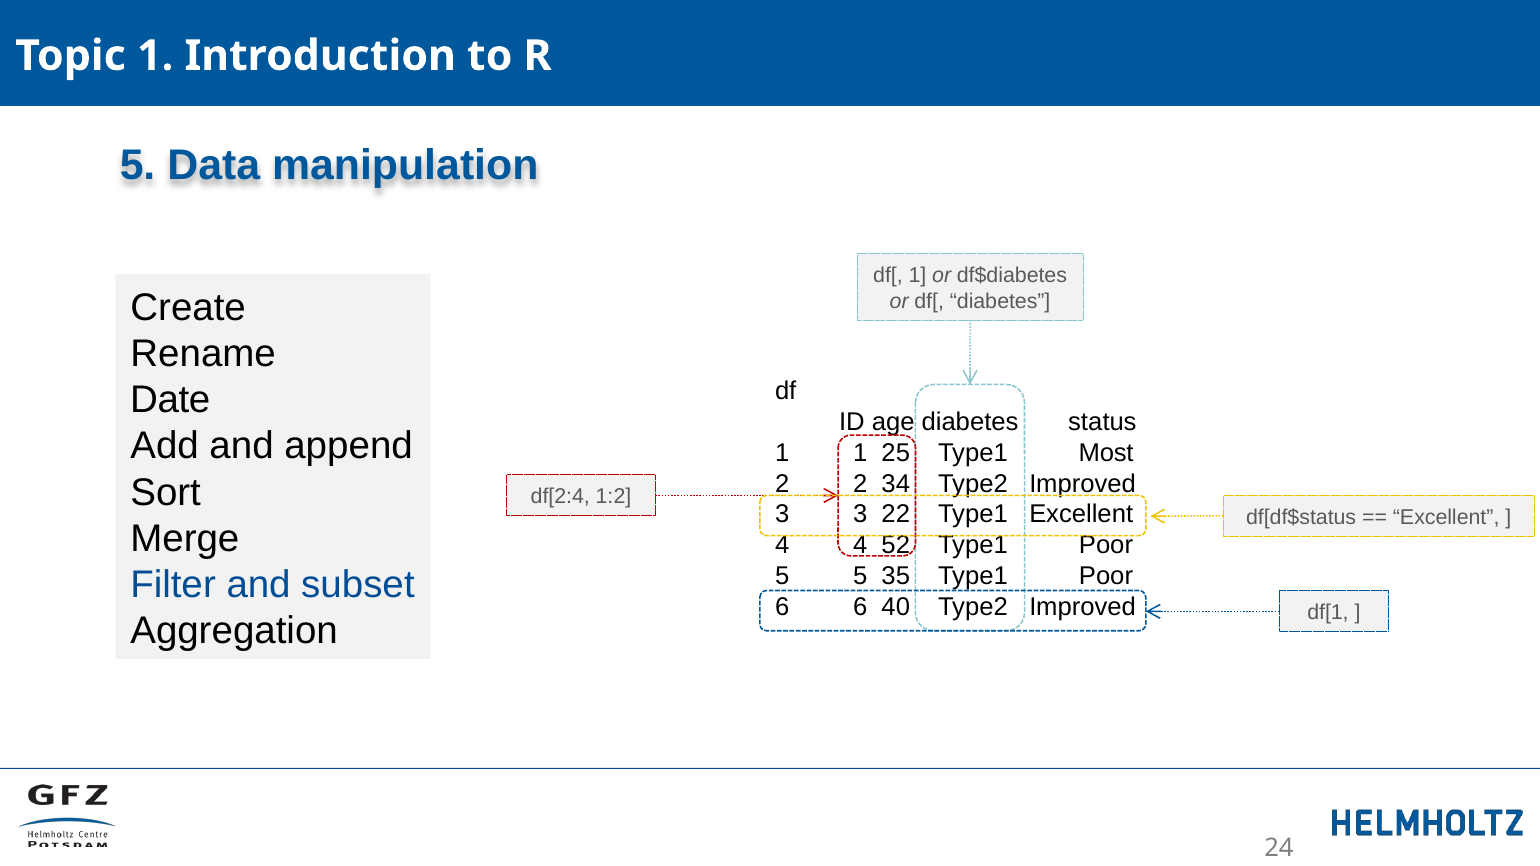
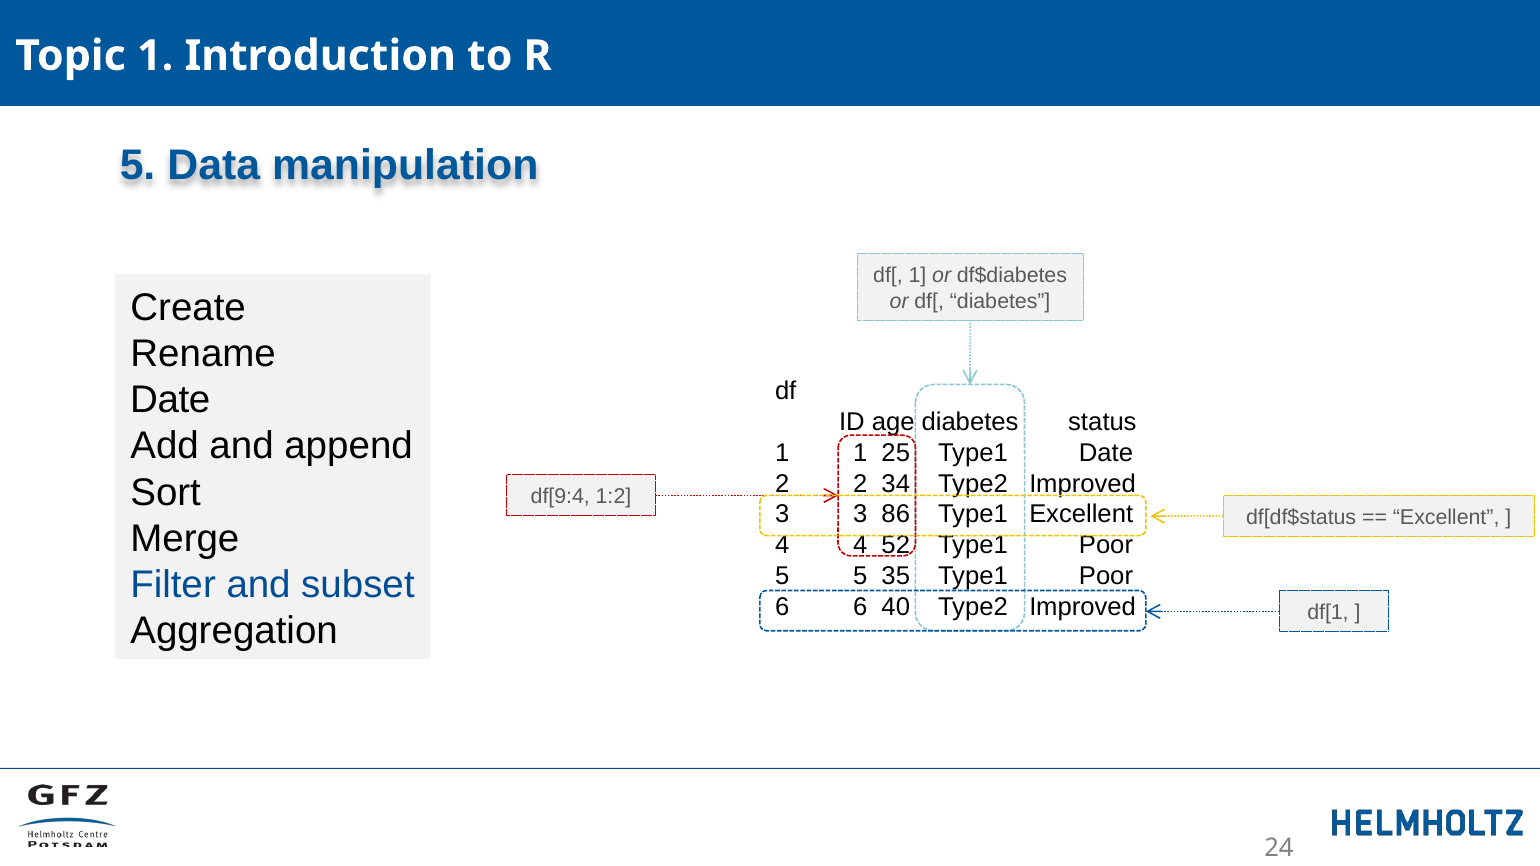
Type1 Most: Most -> Date
df[2:4: df[2:4 -> df[9:4
22: 22 -> 86
